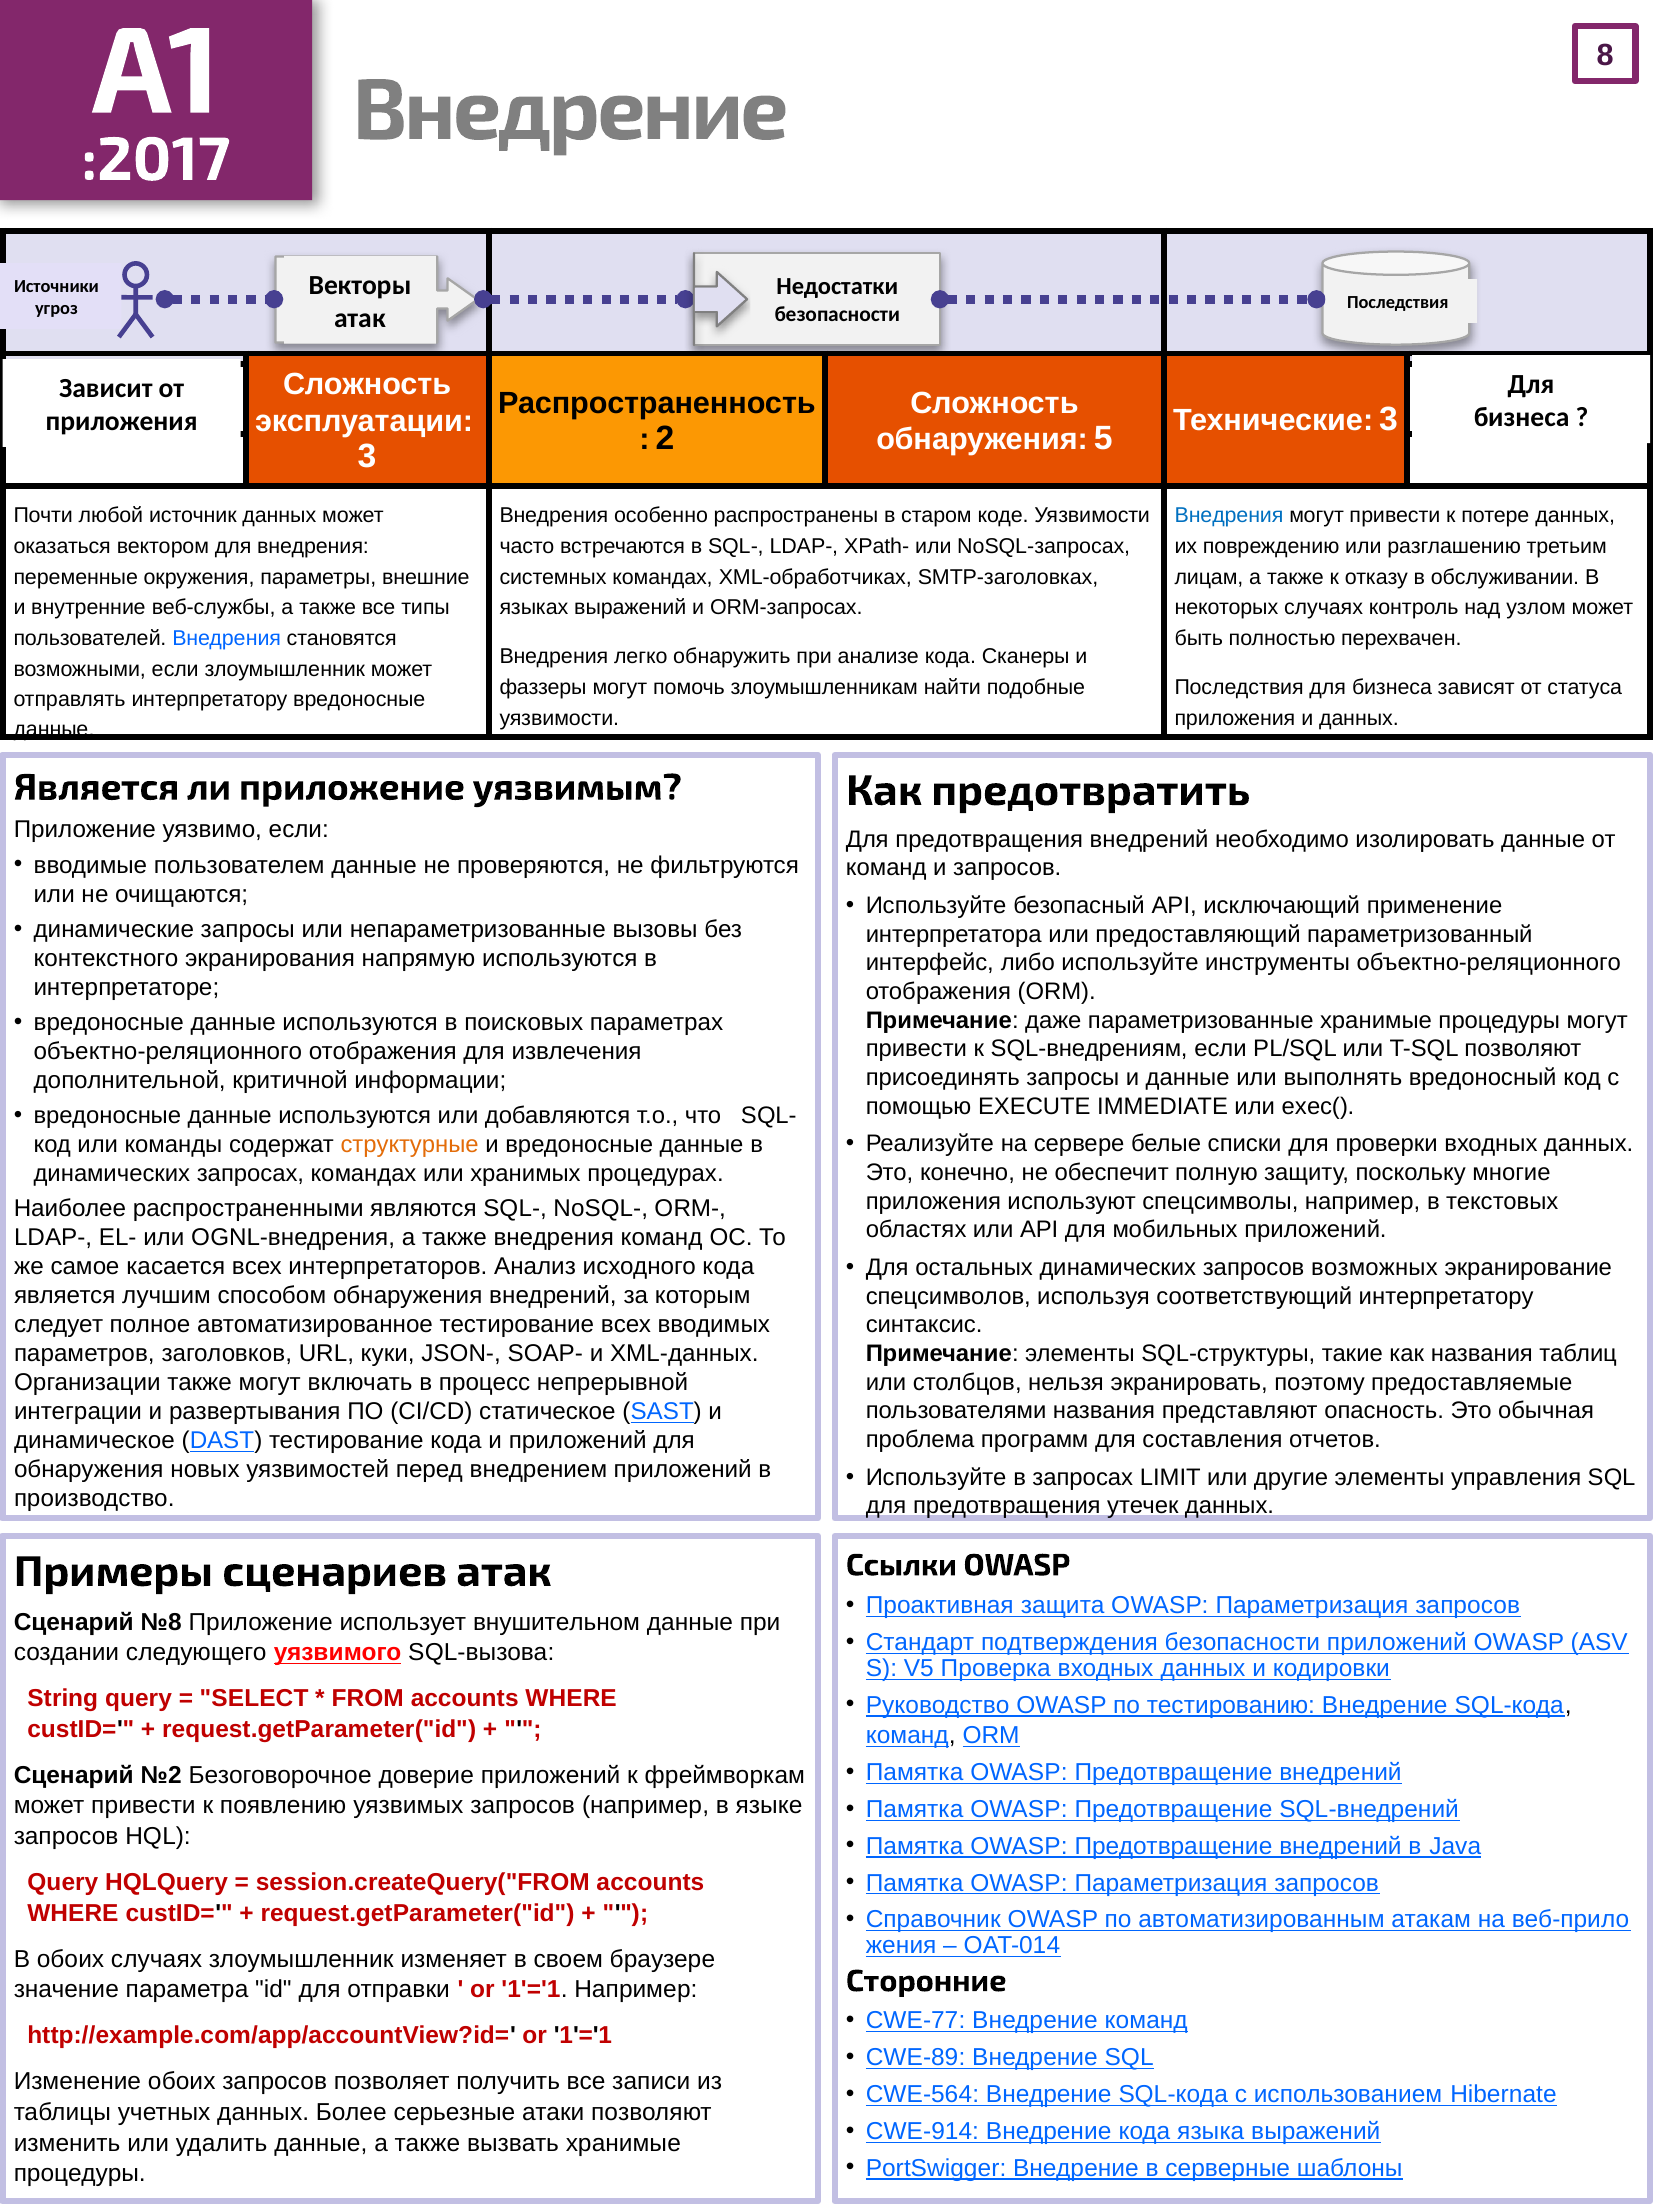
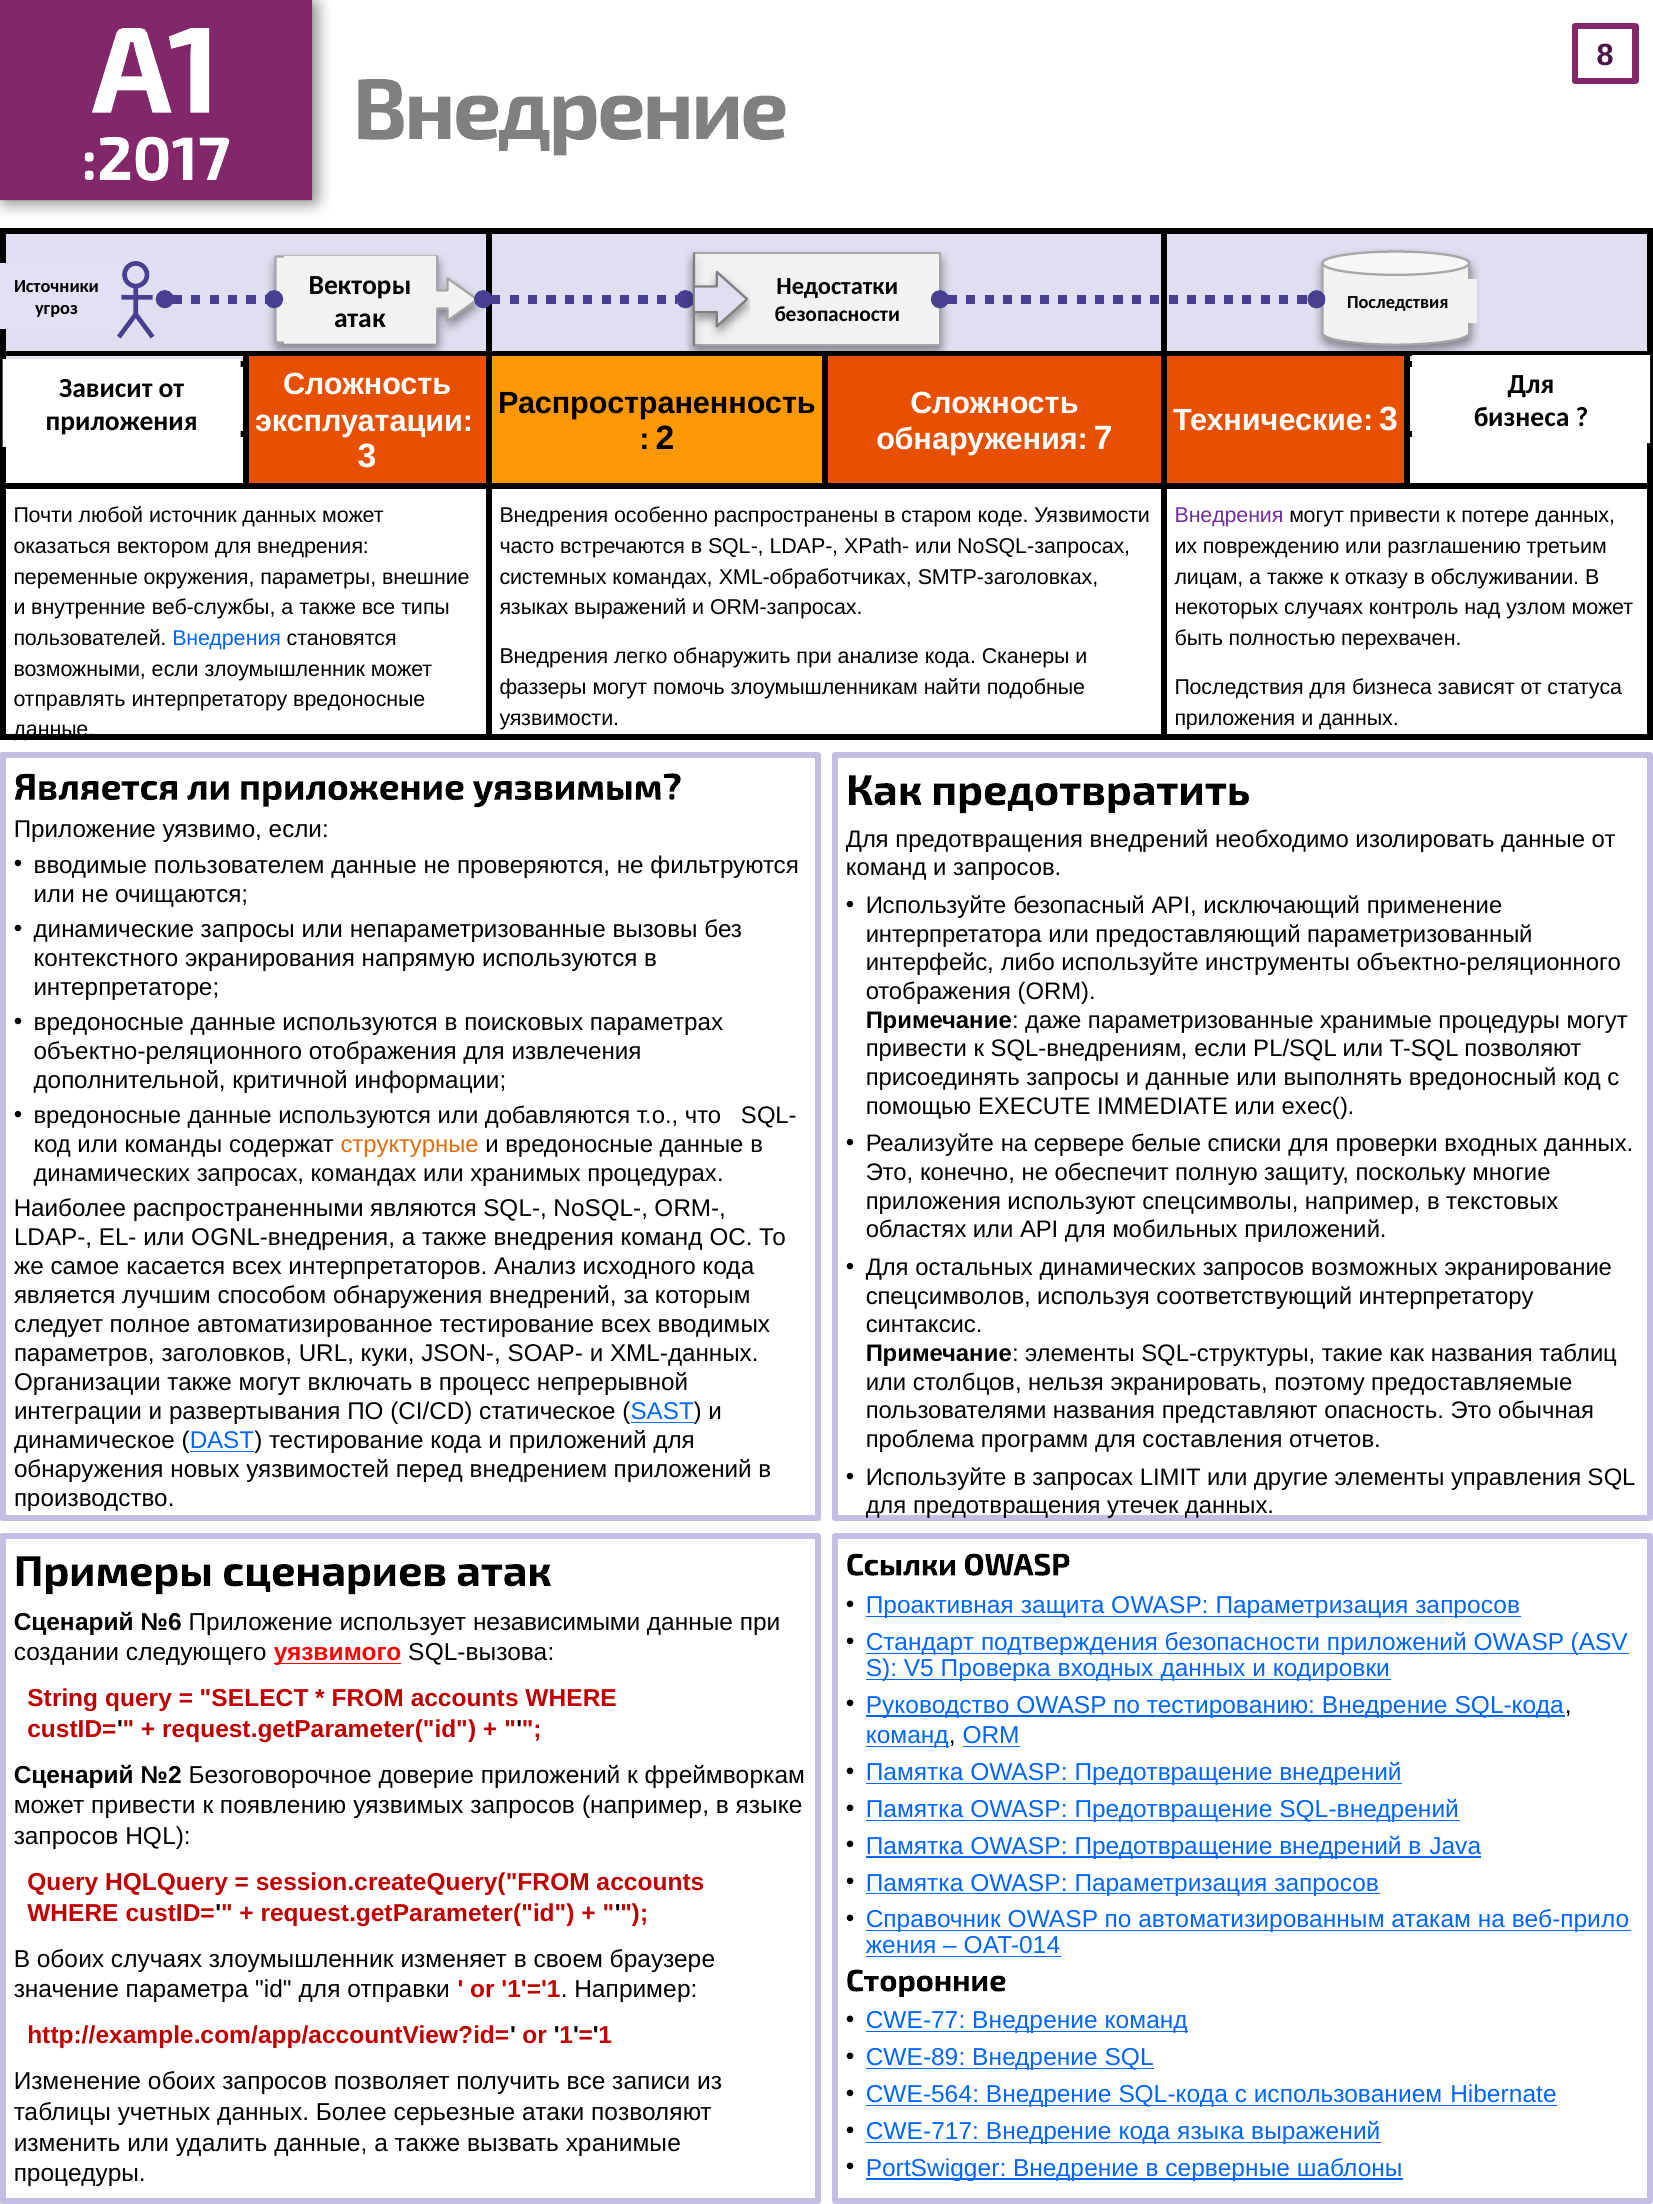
5: 5 -> 7
Внедрения at (1229, 516) colour: blue -> purple
№8: №8 -> №6
внушительном: внушительном -> независимыми
CWE-914: CWE-914 -> CWE-717
